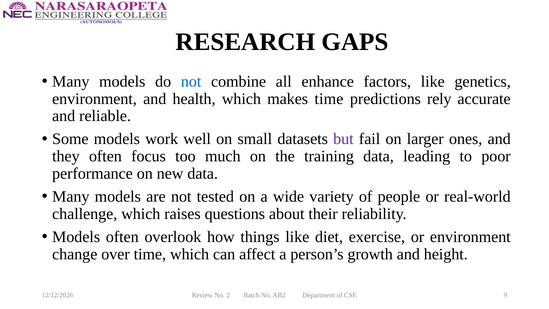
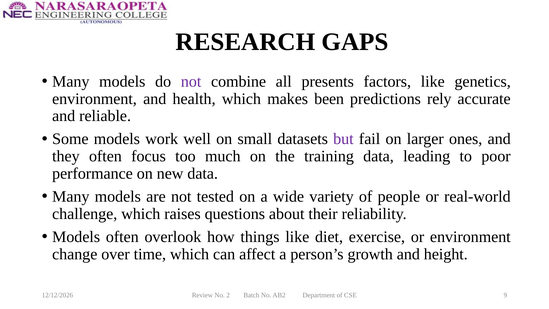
not at (191, 81) colour: blue -> purple
enhance: enhance -> presents
makes time: time -> been
